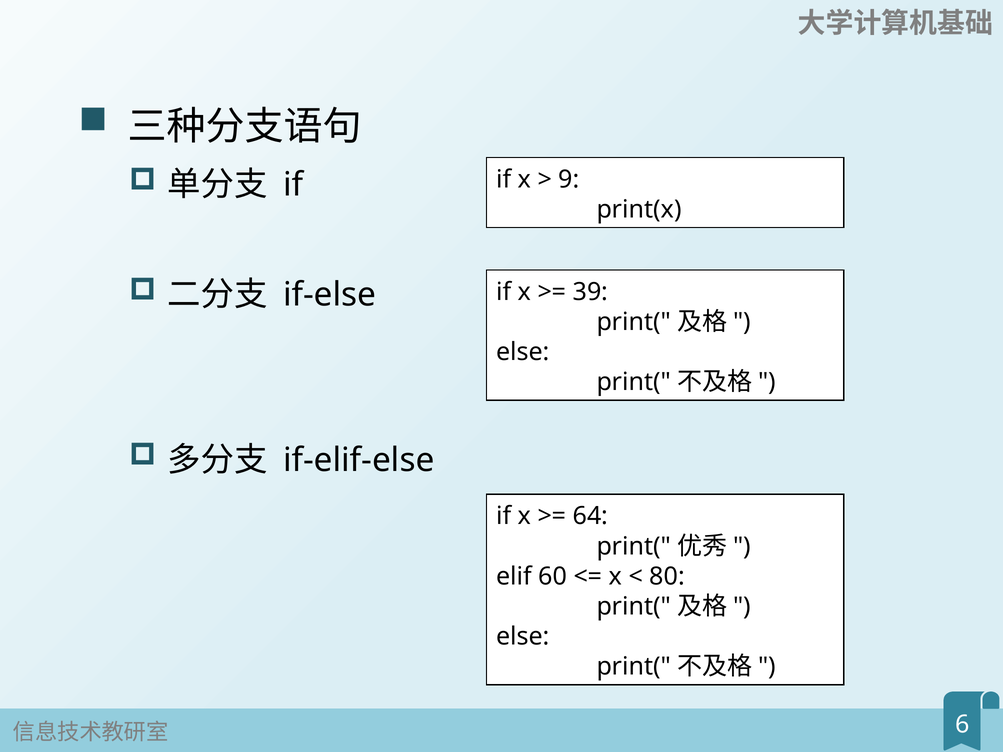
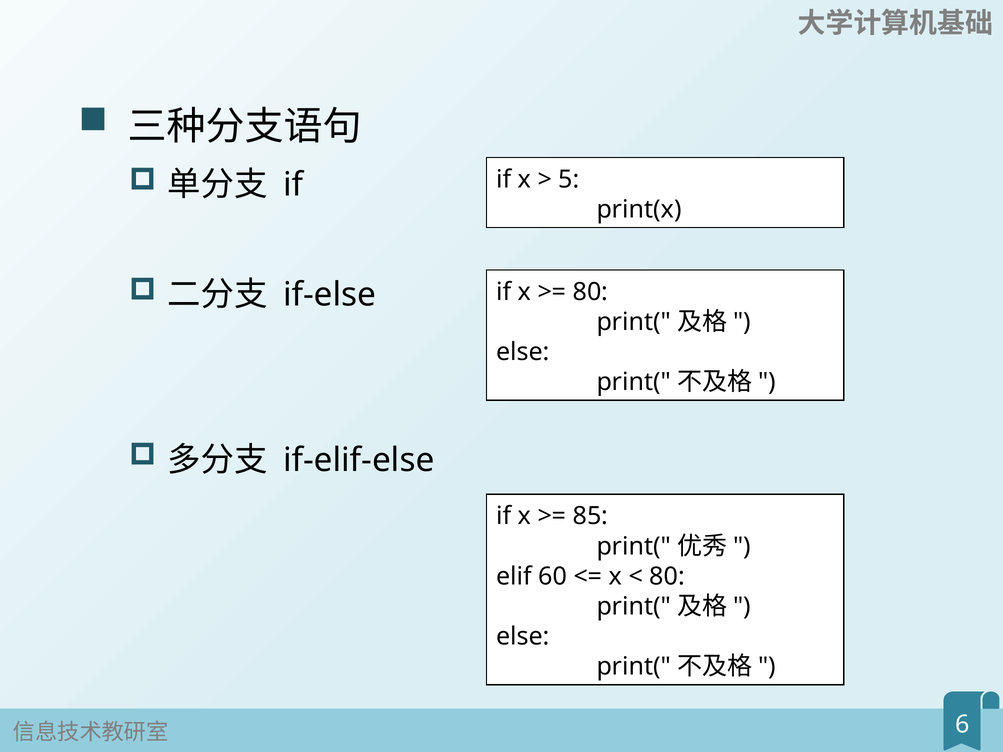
9: 9 -> 5
39 at (590, 292): 39 -> 80
64: 64 -> 85
